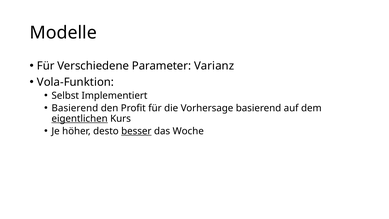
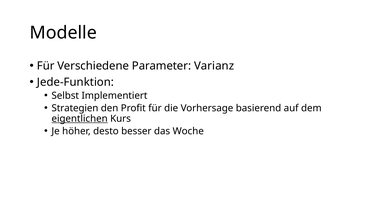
Vola-Funktion: Vola-Funktion -> Jede-Funktion
Basierend at (75, 108): Basierend -> Strategien
besser underline: present -> none
